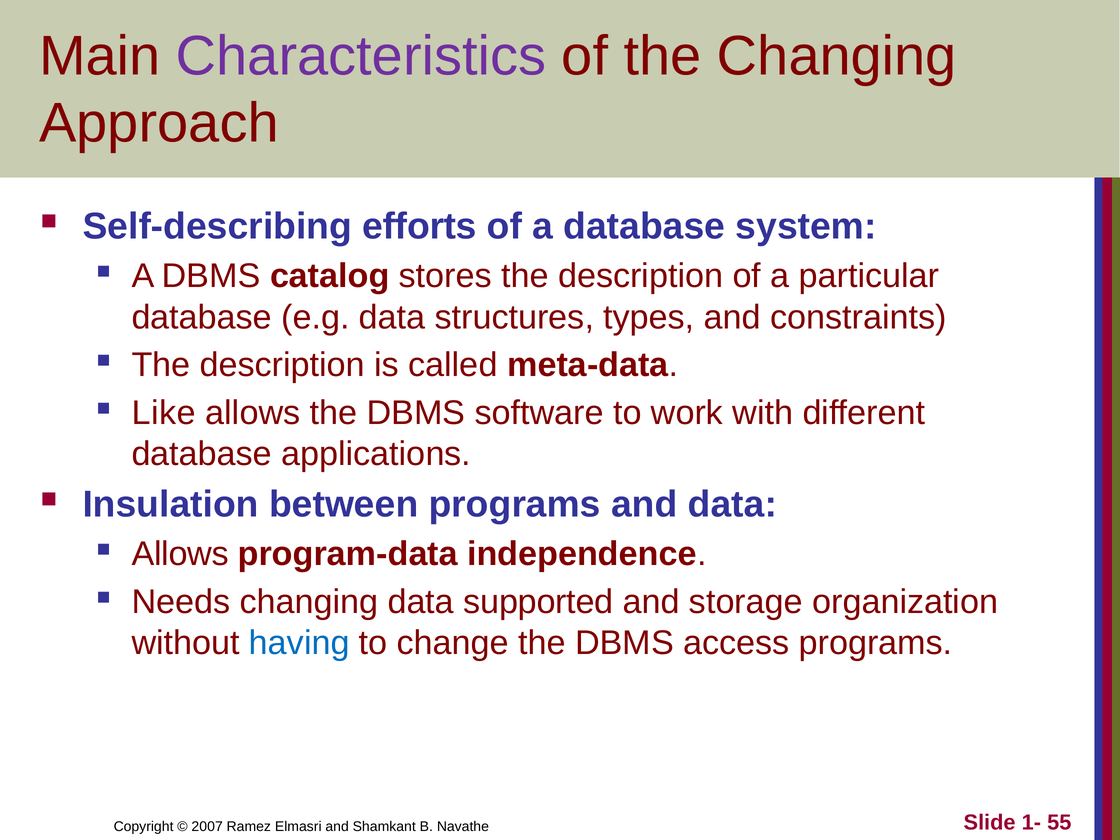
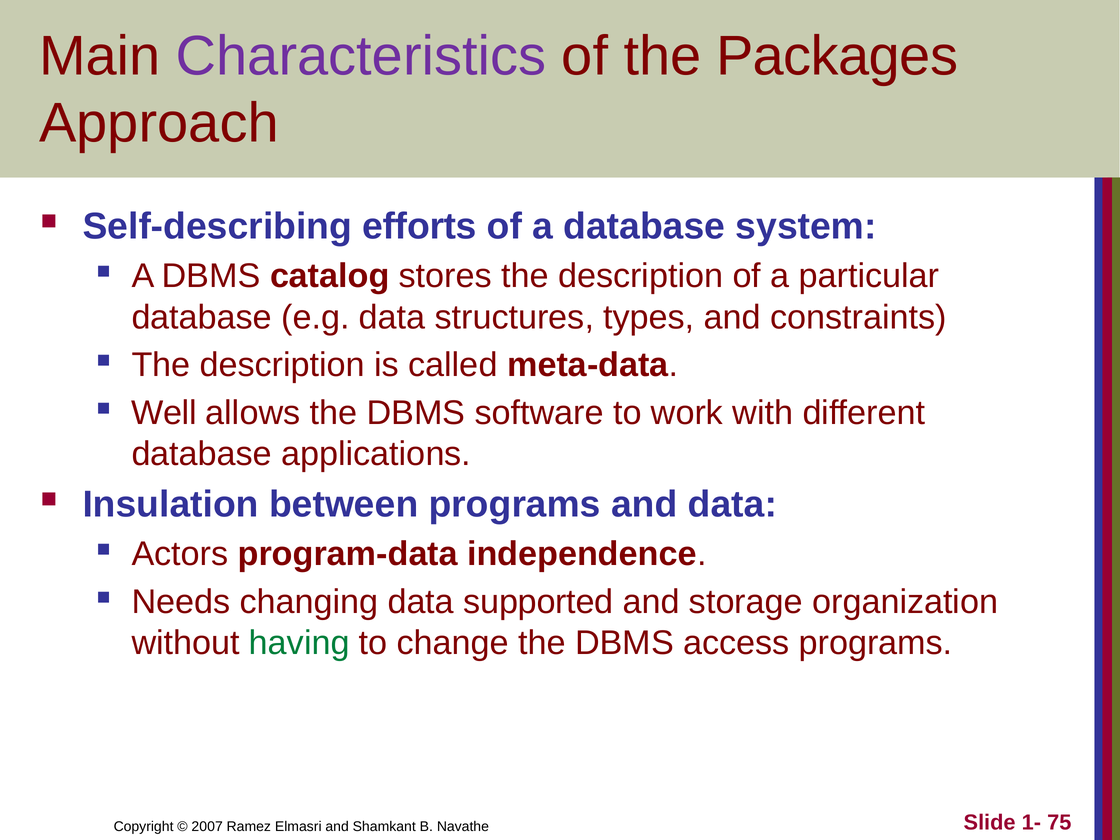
the Changing: Changing -> Packages
Like: Like -> Well
Allows at (180, 554): Allows -> Actors
having colour: blue -> green
55: 55 -> 75
